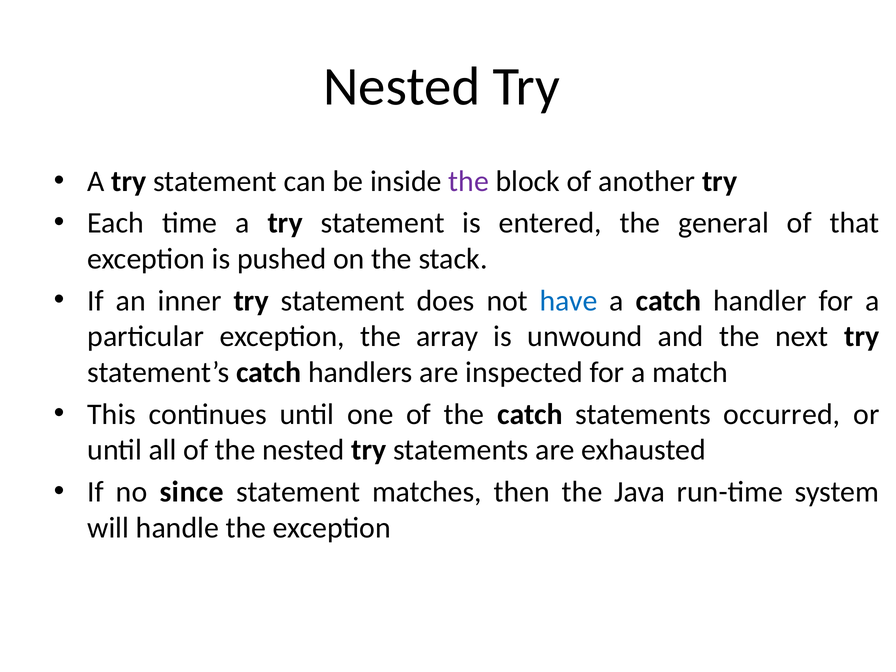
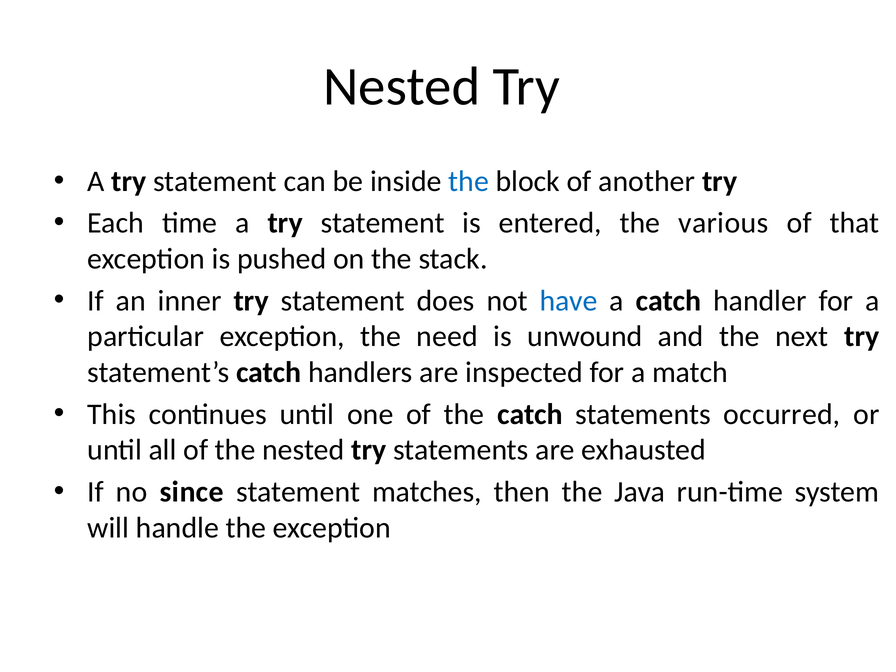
the at (469, 181) colour: purple -> blue
general: general -> various
array: array -> need
